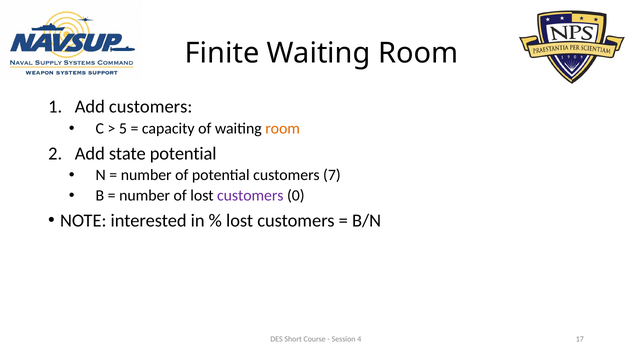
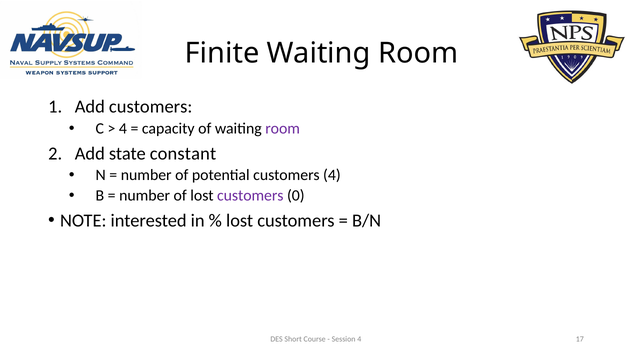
5 at (123, 129): 5 -> 4
room at (283, 129) colour: orange -> purple
state potential: potential -> constant
customers 7: 7 -> 4
